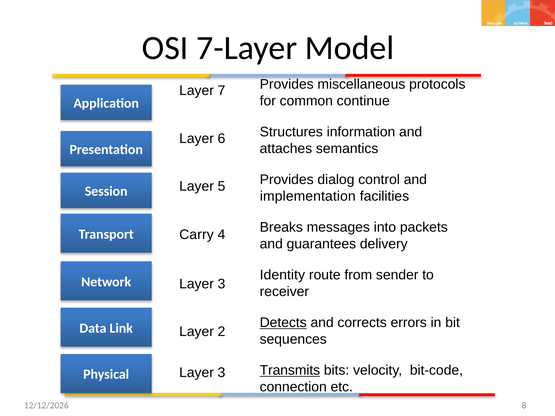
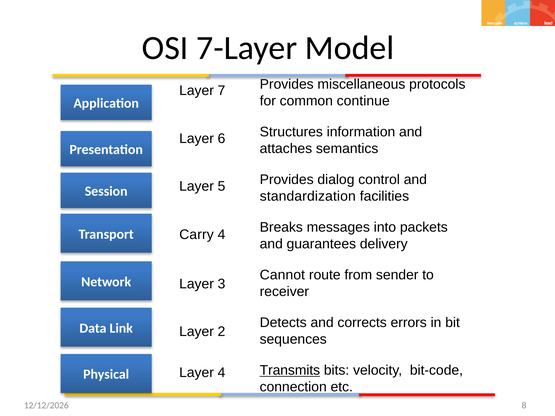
implementation: implementation -> standardization
Identity: Identity -> Cannot
Detects underline: present -> none
3 at (222, 373): 3 -> 4
